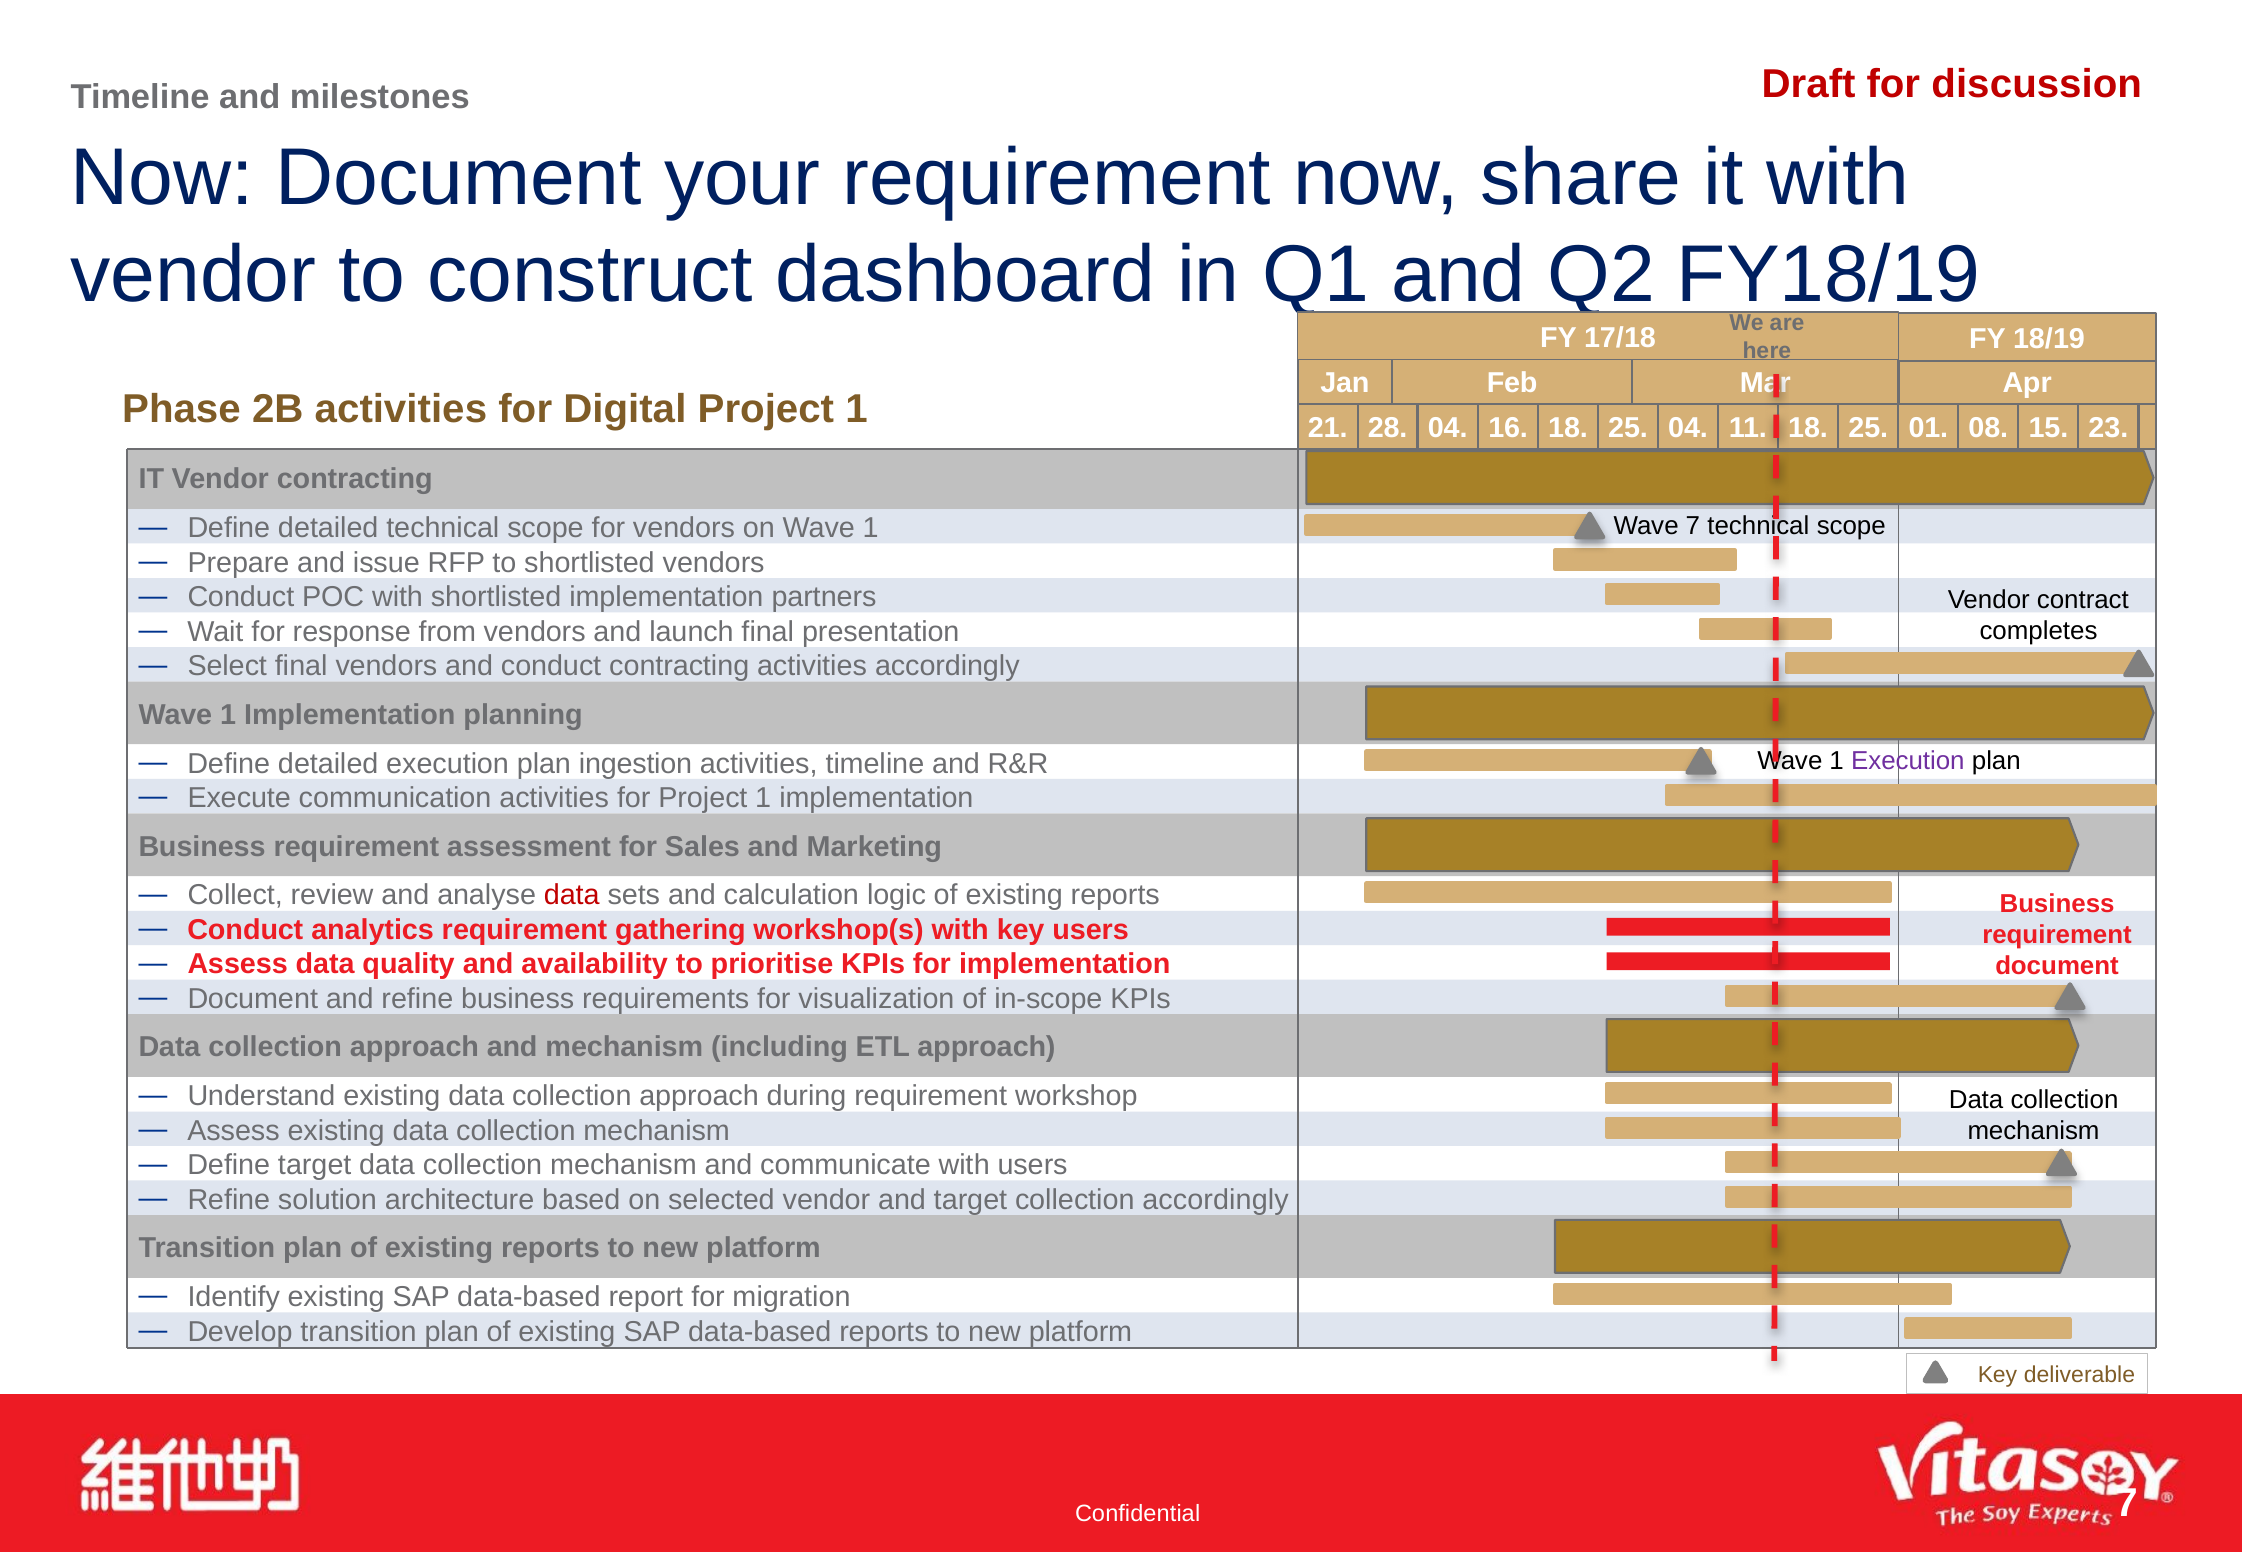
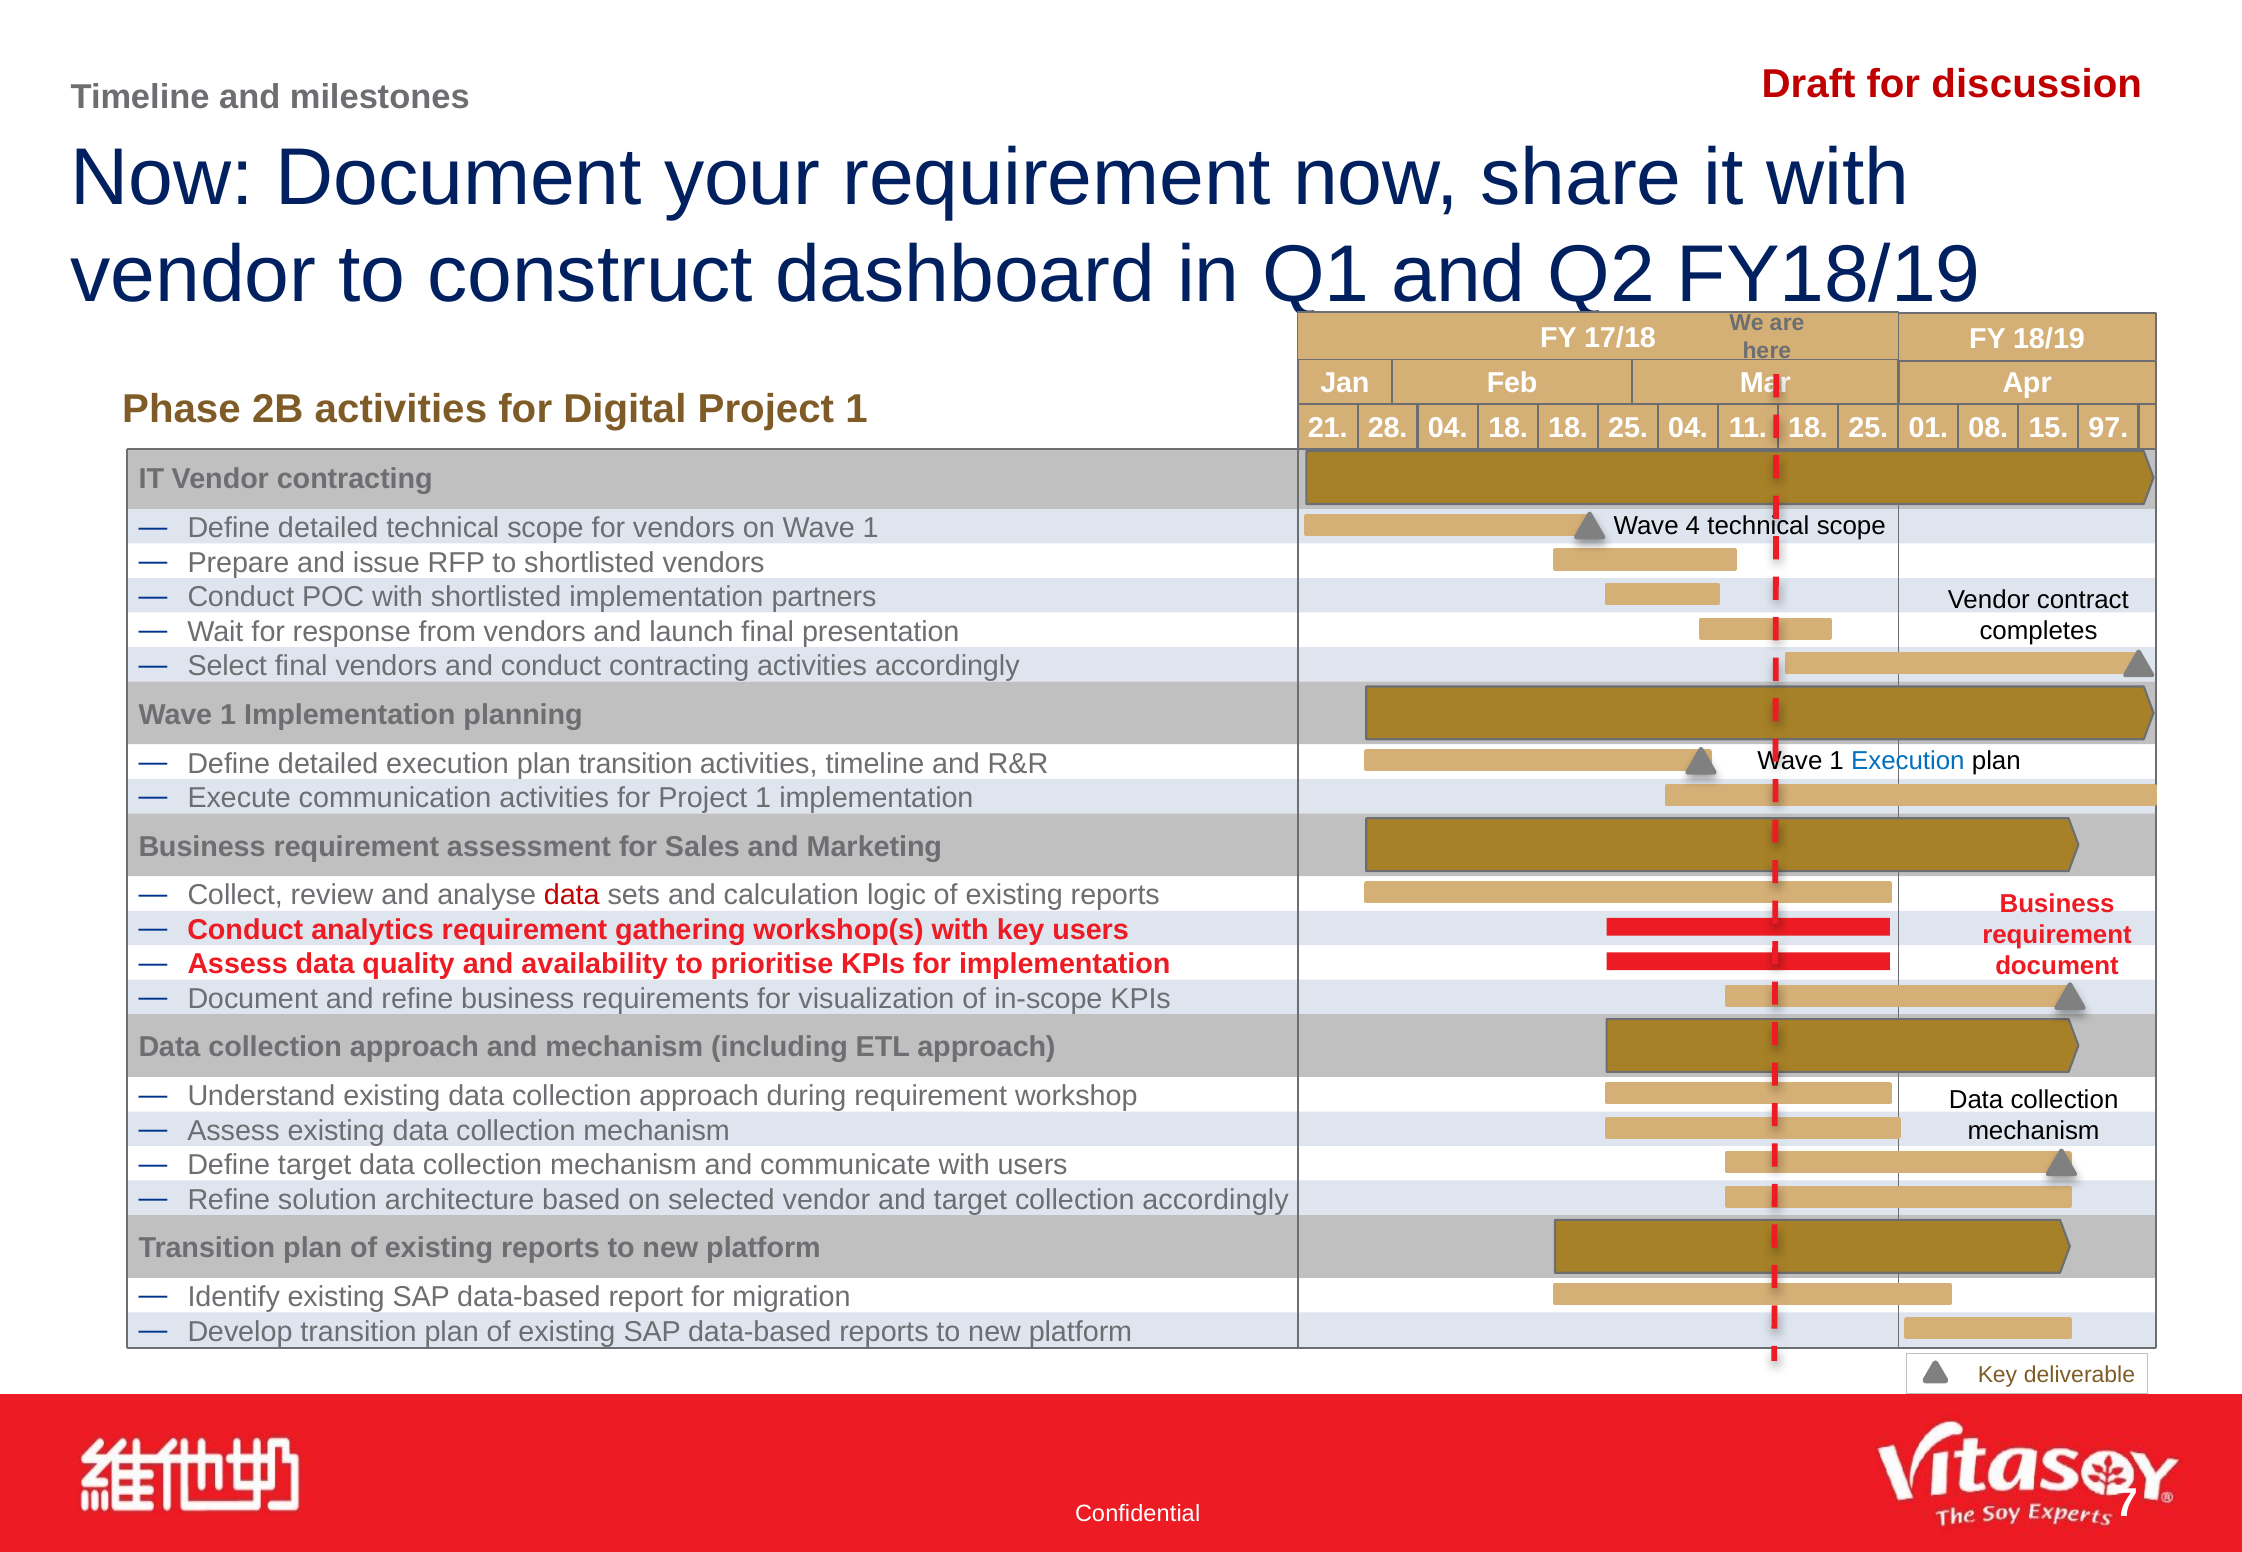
04 16: 16 -> 18
23: 23 -> 97
Wave 7: 7 -> 4
plan ingestion: ingestion -> transition
Execution at (1908, 761) colour: purple -> blue
